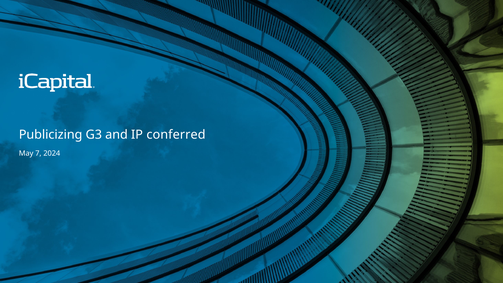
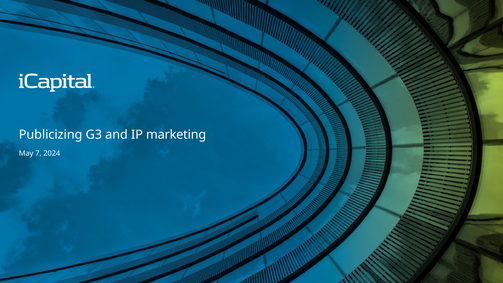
conferred: conferred -> marketing
